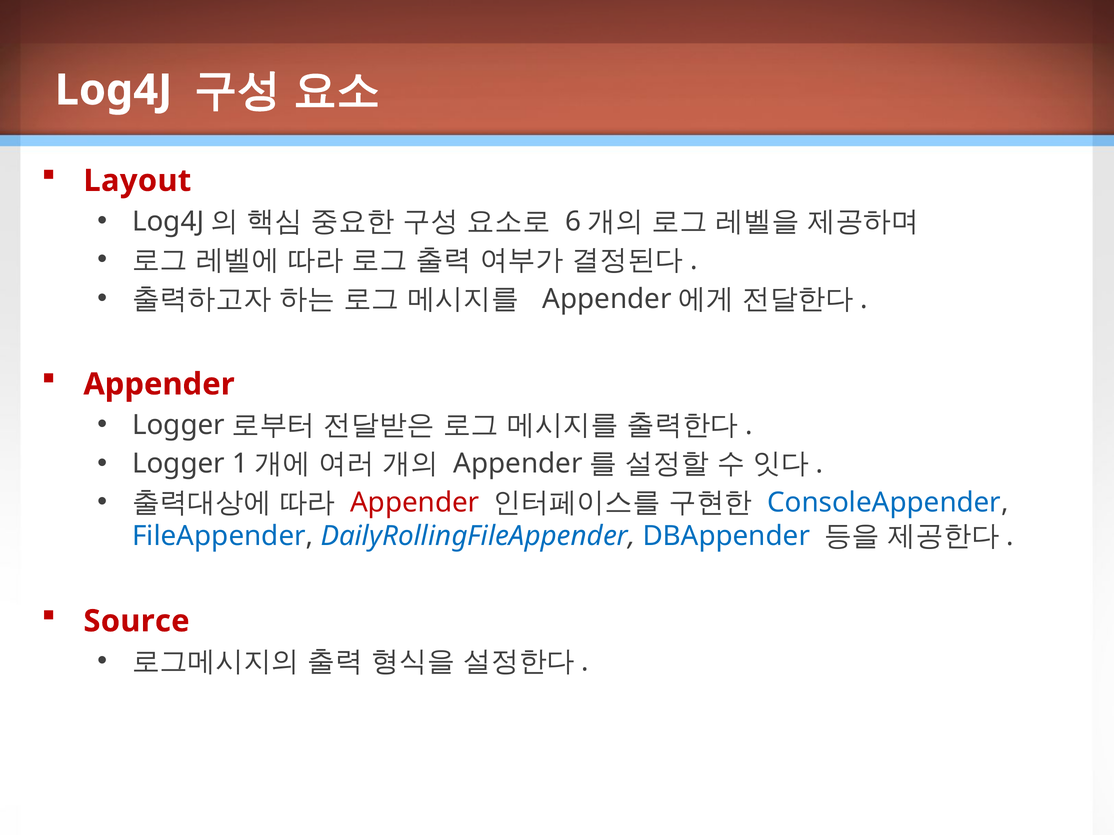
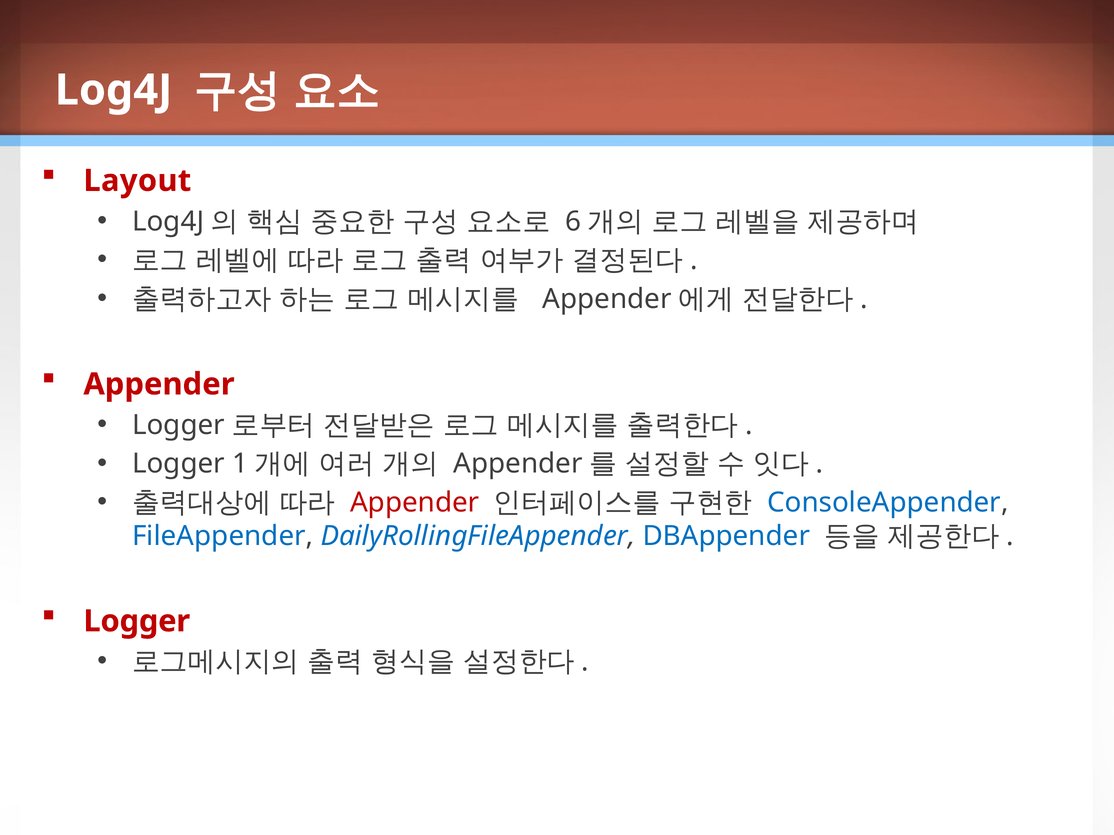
Source at (137, 622): Source -> Logger
